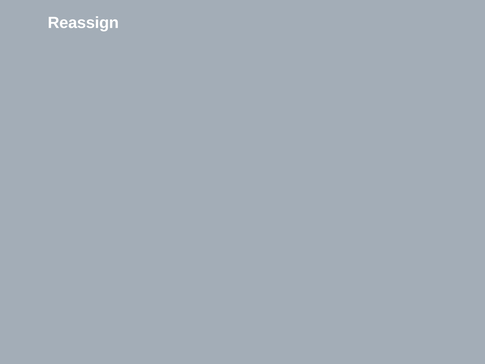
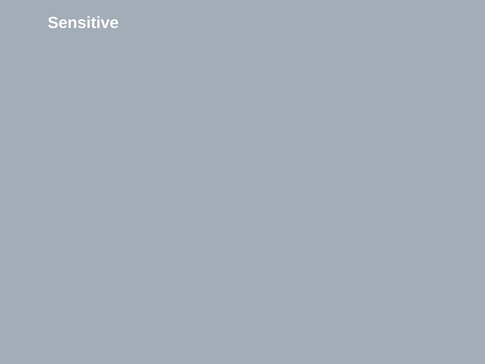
Reassign: Reassign -> Sensitive
